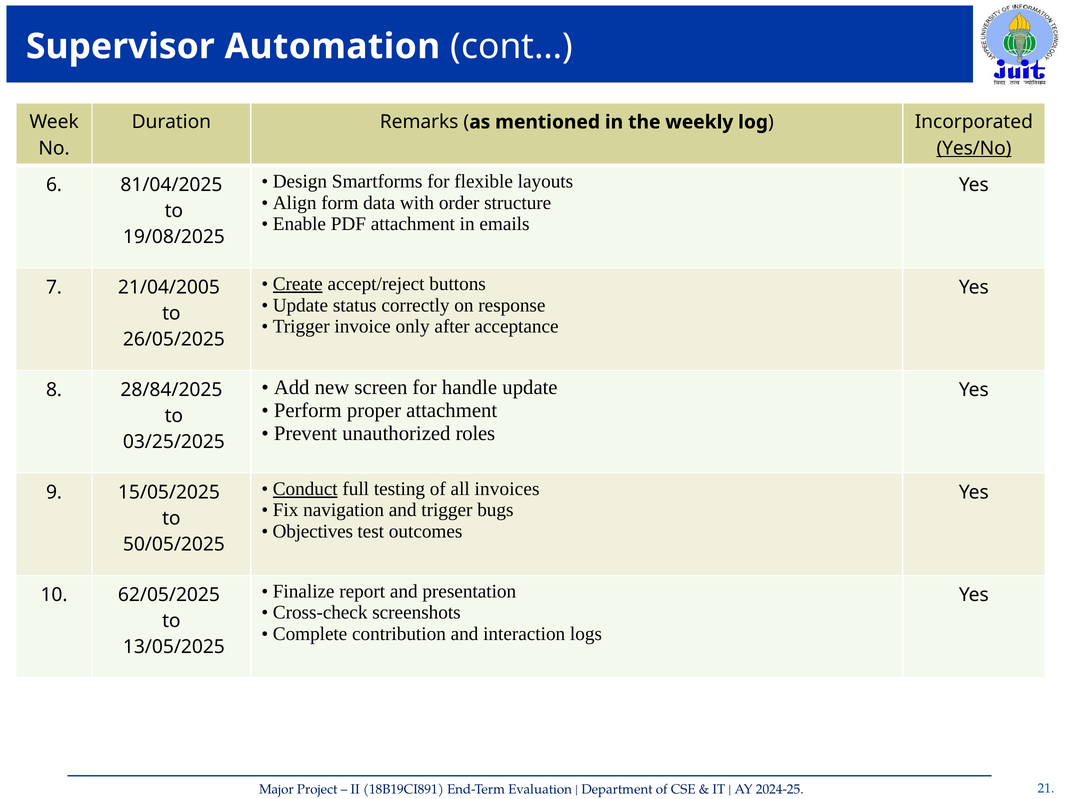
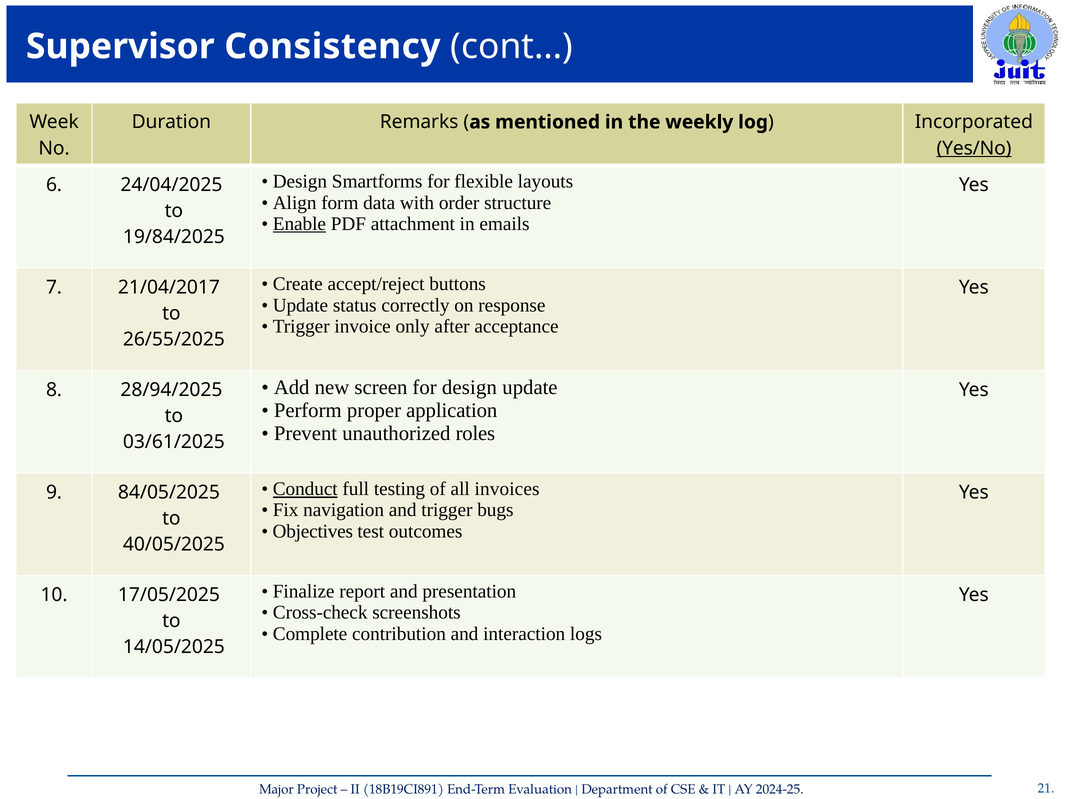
Automation: Automation -> Consistency
81/04/2025: 81/04/2025 -> 24/04/2025
Enable underline: none -> present
19/08/2025: 19/08/2025 -> 19/84/2025
Create underline: present -> none
21/04/2005: 21/04/2005 -> 21/04/2017
26/05/2025: 26/05/2025 -> 26/55/2025
for handle: handle -> design
28/84/2025: 28/84/2025 -> 28/94/2025
proper attachment: attachment -> application
03/25/2025: 03/25/2025 -> 03/61/2025
15/05/2025: 15/05/2025 -> 84/05/2025
50/05/2025: 50/05/2025 -> 40/05/2025
62/05/2025: 62/05/2025 -> 17/05/2025
13/05/2025: 13/05/2025 -> 14/05/2025
